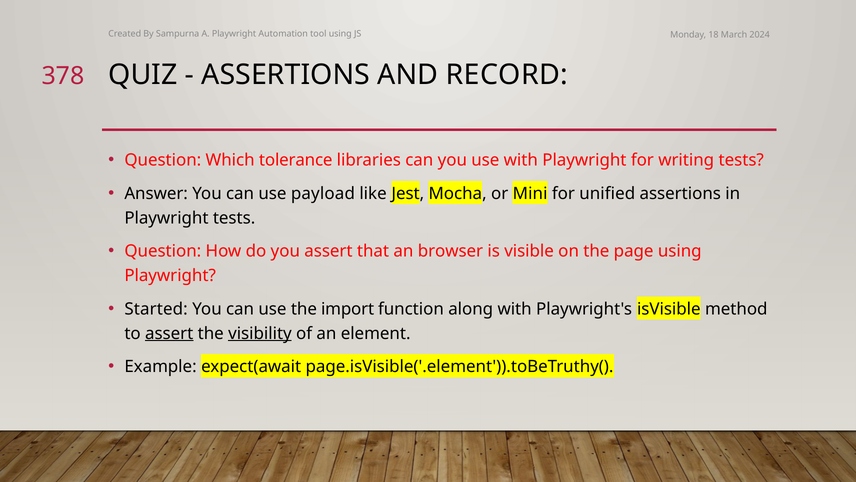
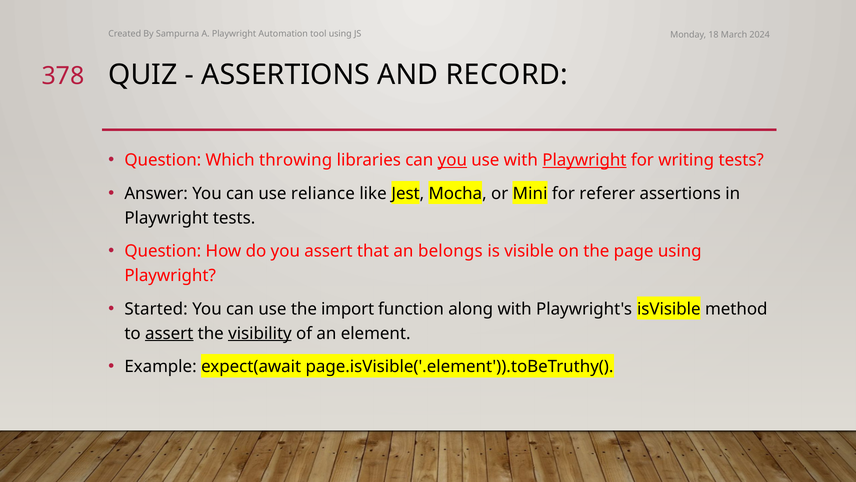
tolerance: tolerance -> throwing
you at (452, 160) underline: none -> present
Playwright at (584, 160) underline: none -> present
payload: payload -> reliance
unified: unified -> referer
browser: browser -> belongs
